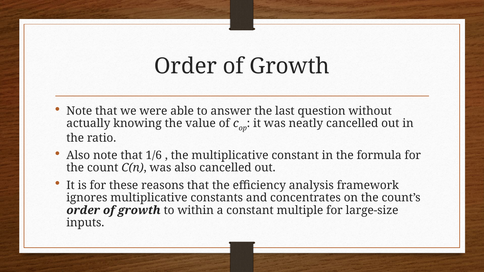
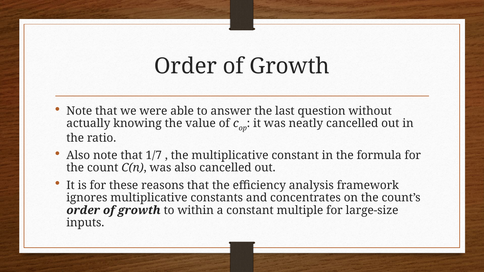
1/6: 1/6 -> 1/7
